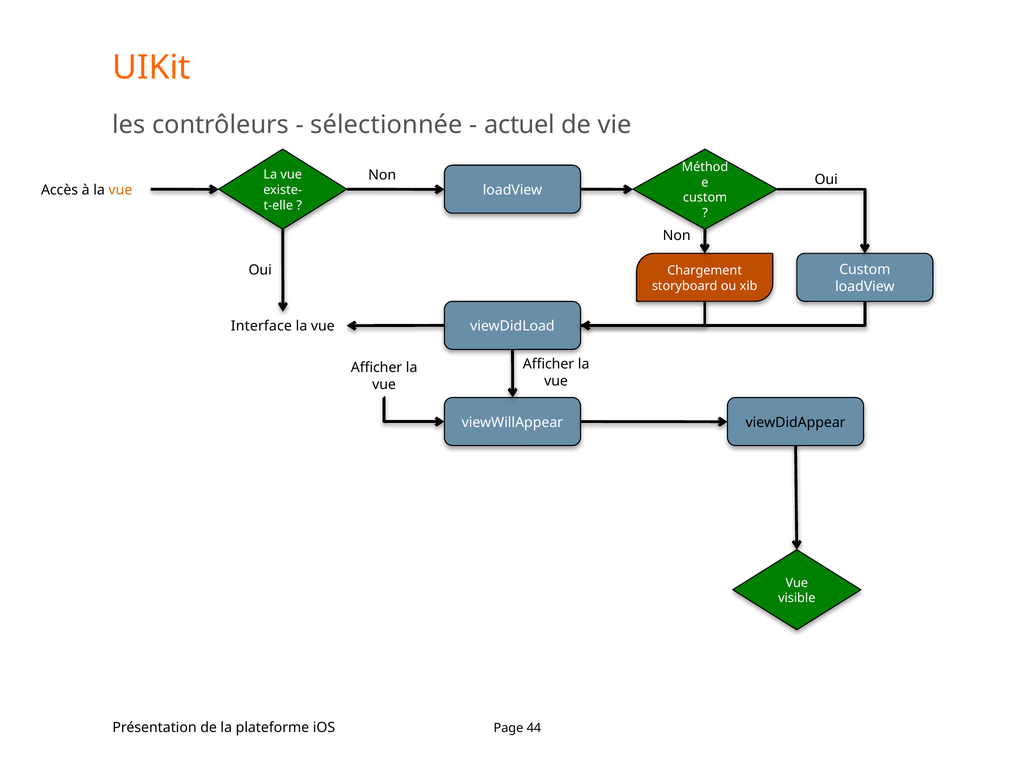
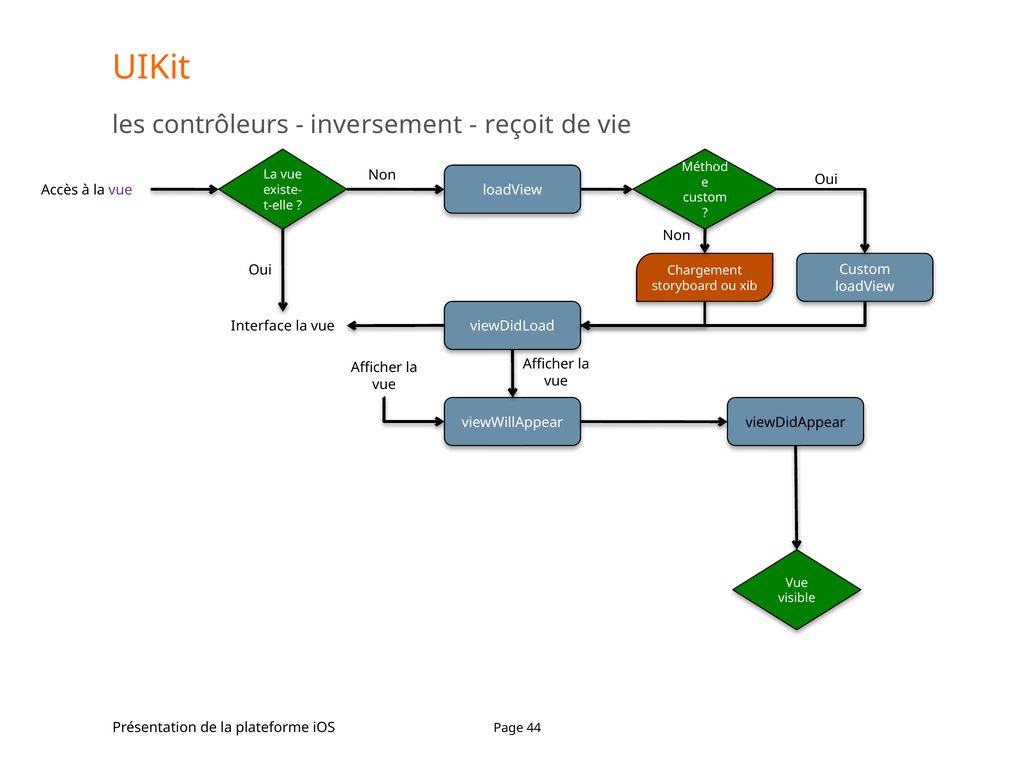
sélectionnée: sélectionnée -> inversement
actuel: actuel -> reçoit
vue at (120, 190) colour: orange -> purple
